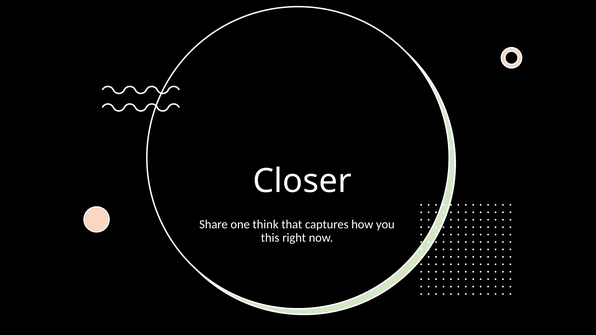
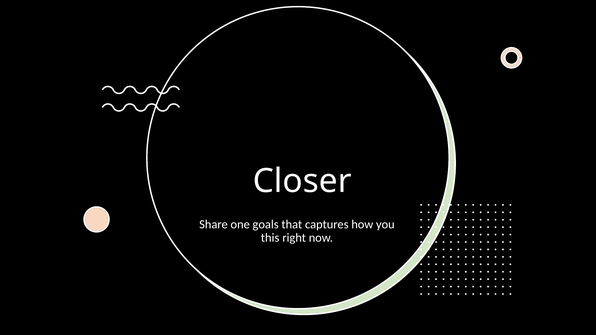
think: think -> goals
